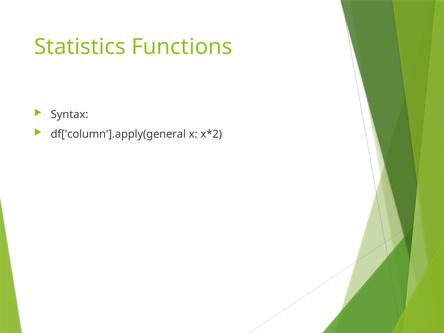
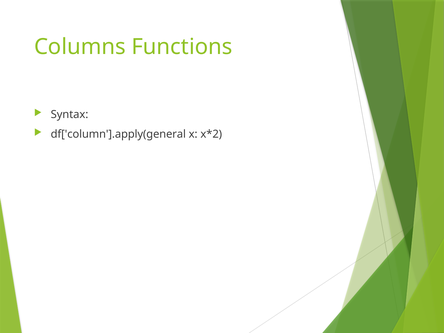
Statistics: Statistics -> Columns
